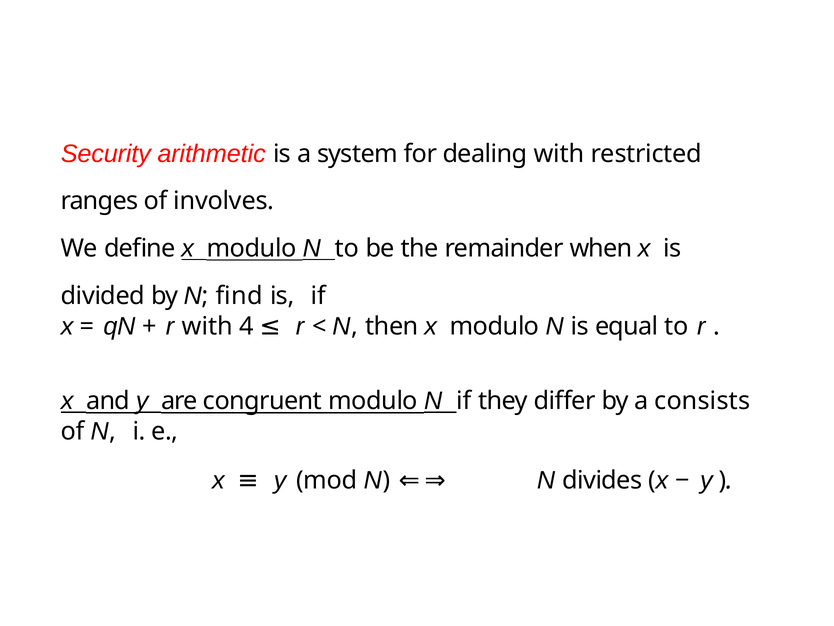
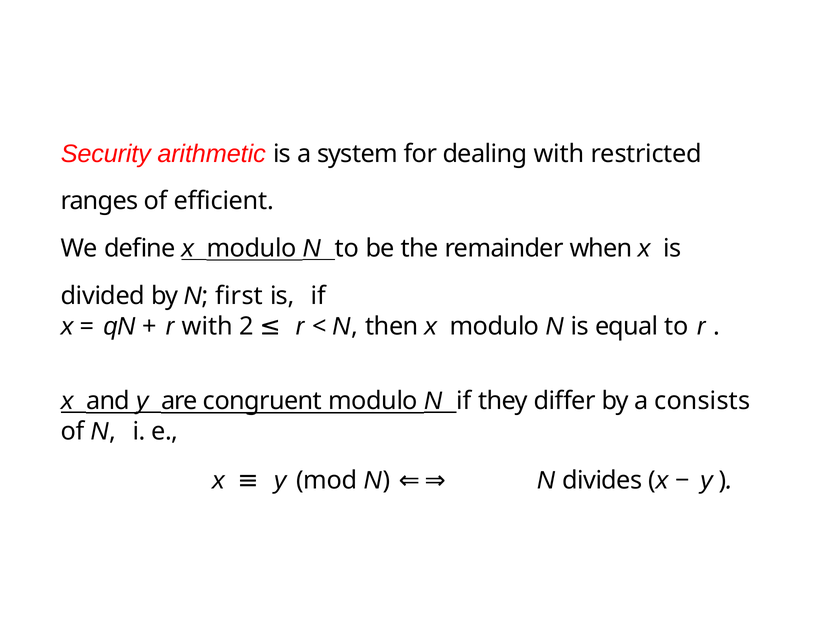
involves: involves -> efficient
find: find -> first
4: 4 -> 2
